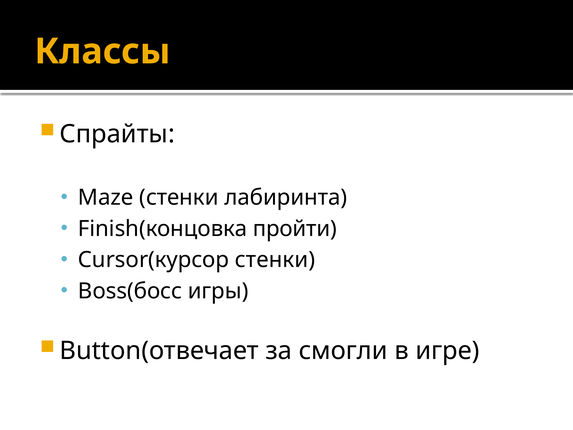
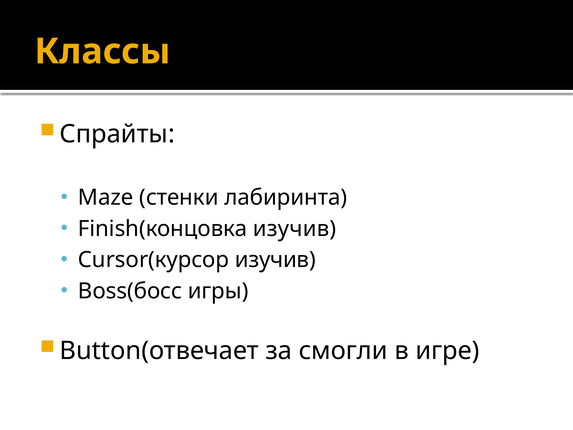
Finish(концовка пройти: пройти -> изучив
Cursor(курсор стенки: стенки -> изучив
